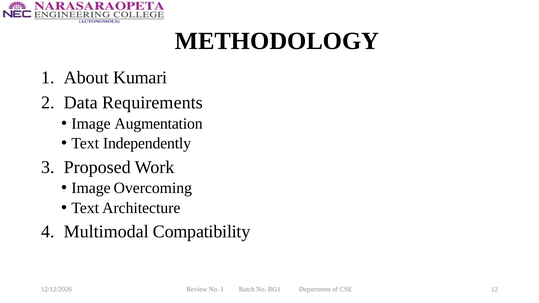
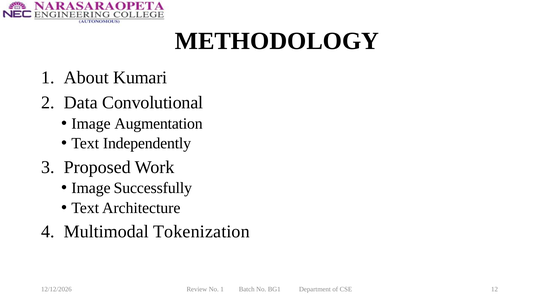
Requirements: Requirements -> Convolutional
Overcoming: Overcoming -> Successfully
Compatibility: Compatibility -> Tokenization
